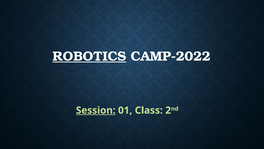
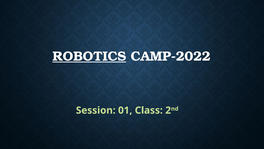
Session underline: present -> none
